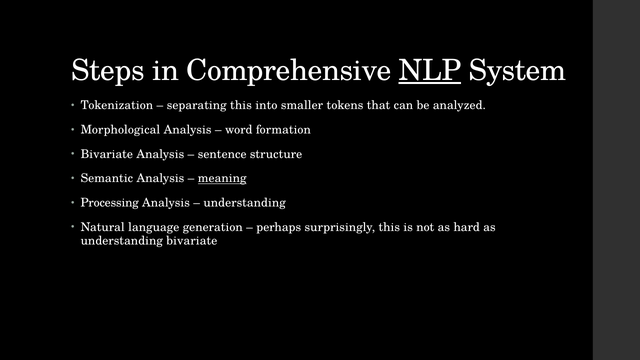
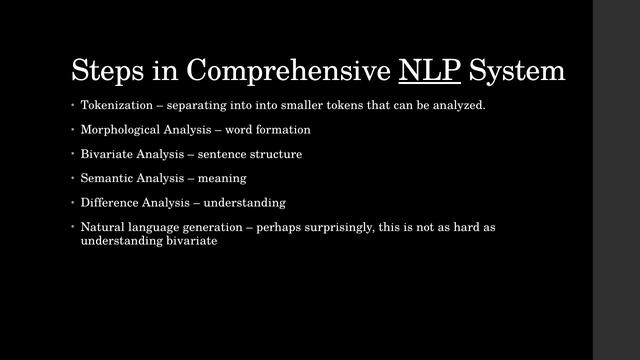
separating this: this -> into
meaning underline: present -> none
Processing: Processing -> Difference
